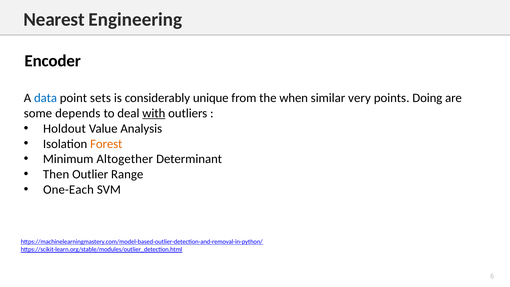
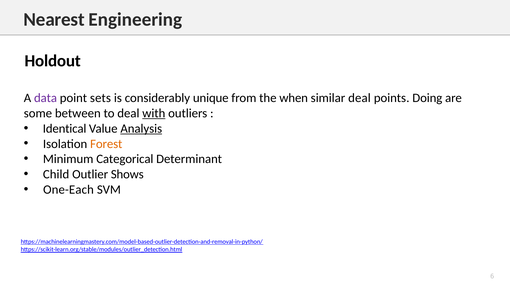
Encoder: Encoder -> Holdout
data colour: blue -> purple
similar very: very -> deal
depends: depends -> between
Holdout: Holdout -> Identical
Analysis underline: none -> present
Altogether: Altogether -> Categorical
Then: Then -> Child
Range: Range -> Shows
